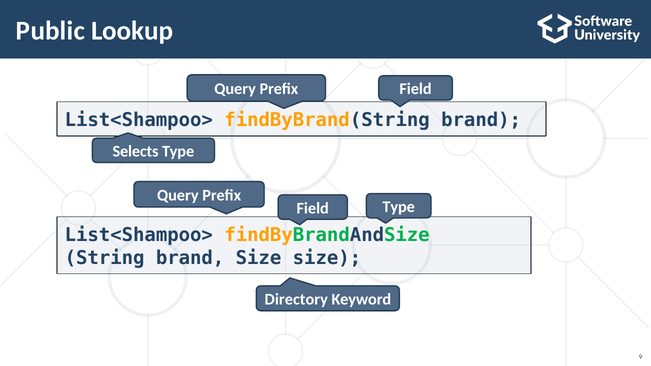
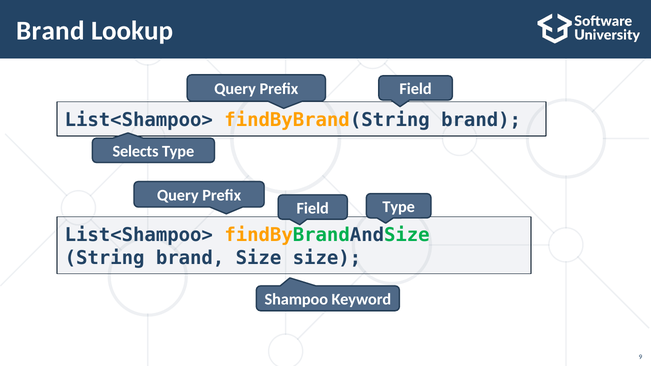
Public at (50, 31): Public -> Brand
Directory: Directory -> Shampoo
